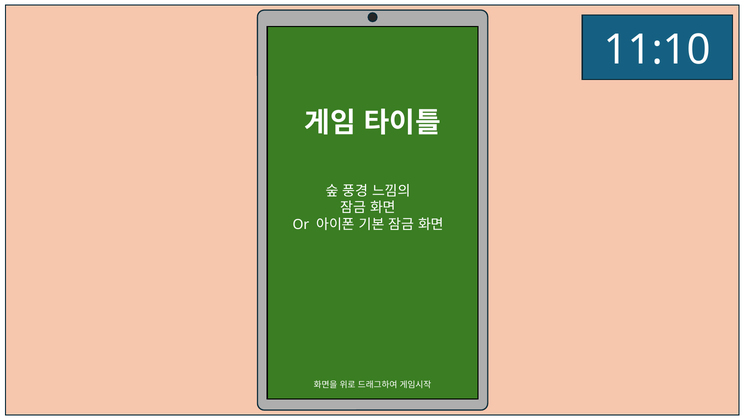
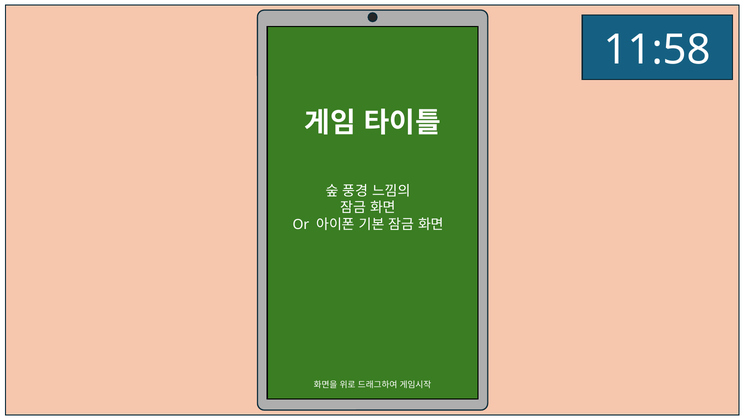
11:10: 11:10 -> 11:58
